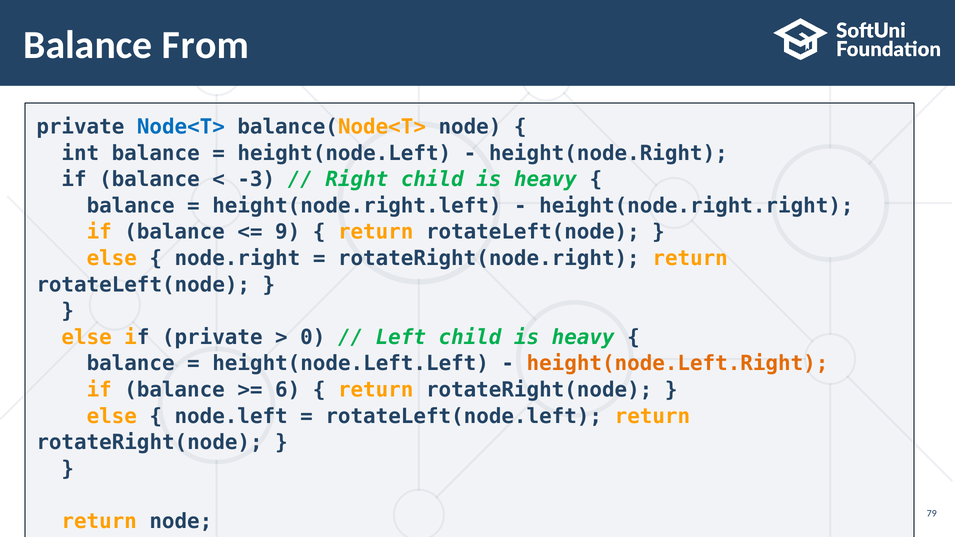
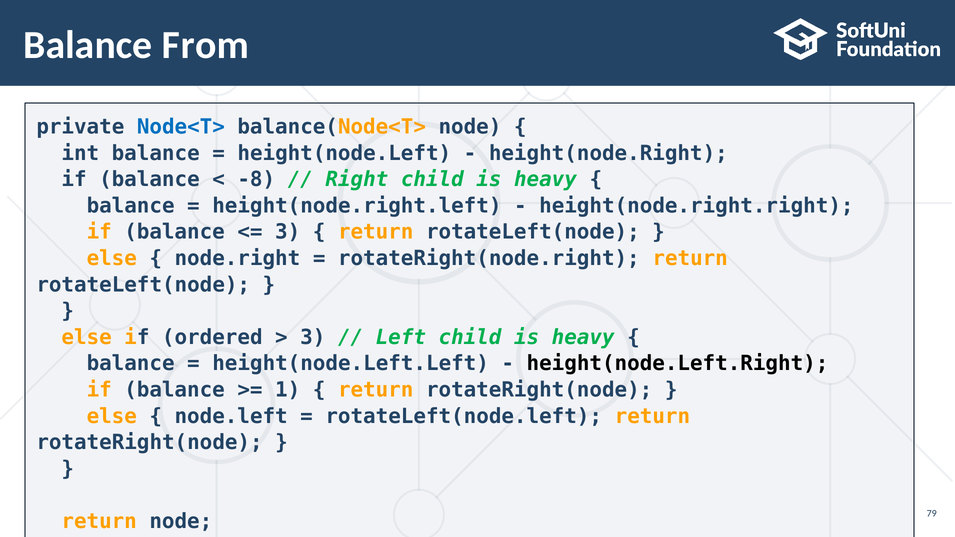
-3: -3 -> -8
9 at (288, 232): 9 -> 3
if private: private -> ordered
0 at (313, 337): 0 -> 3
height(node.Left.Right colour: orange -> black
6: 6 -> 1
